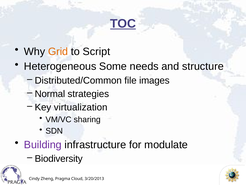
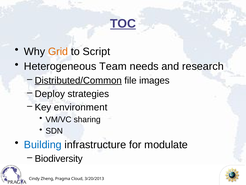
Some: Some -> Team
structure: structure -> research
Distributed/Common underline: none -> present
Normal: Normal -> Deploy
virtualization: virtualization -> environment
Building colour: purple -> blue
